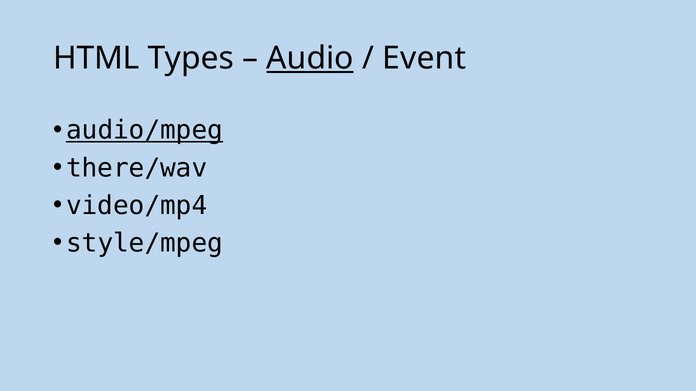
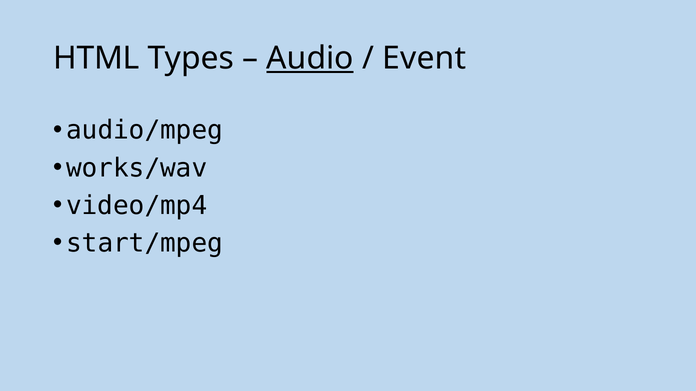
audio/mpeg underline: present -> none
there/wav: there/wav -> works/wav
style/mpeg: style/mpeg -> start/mpeg
